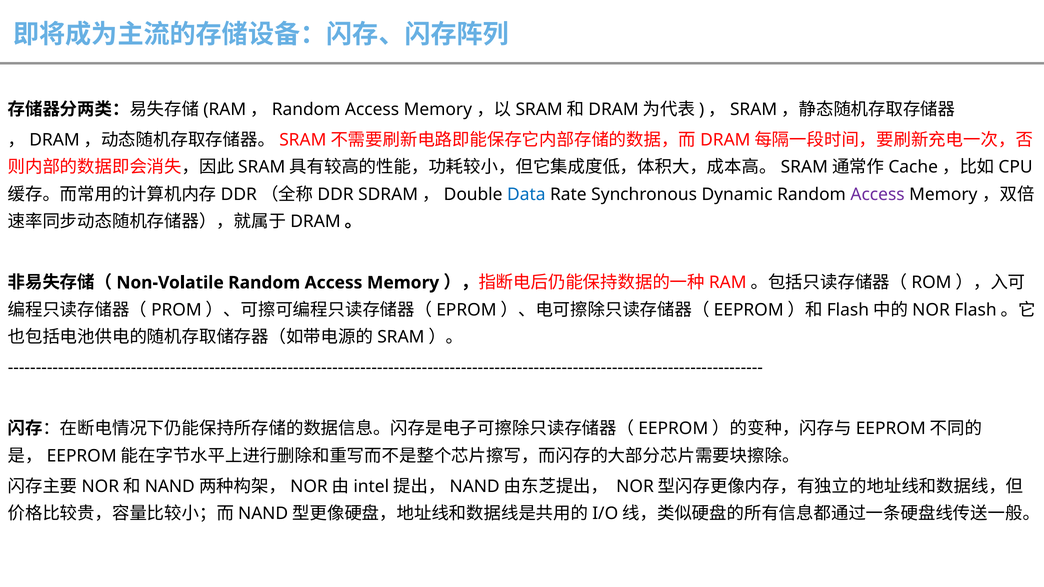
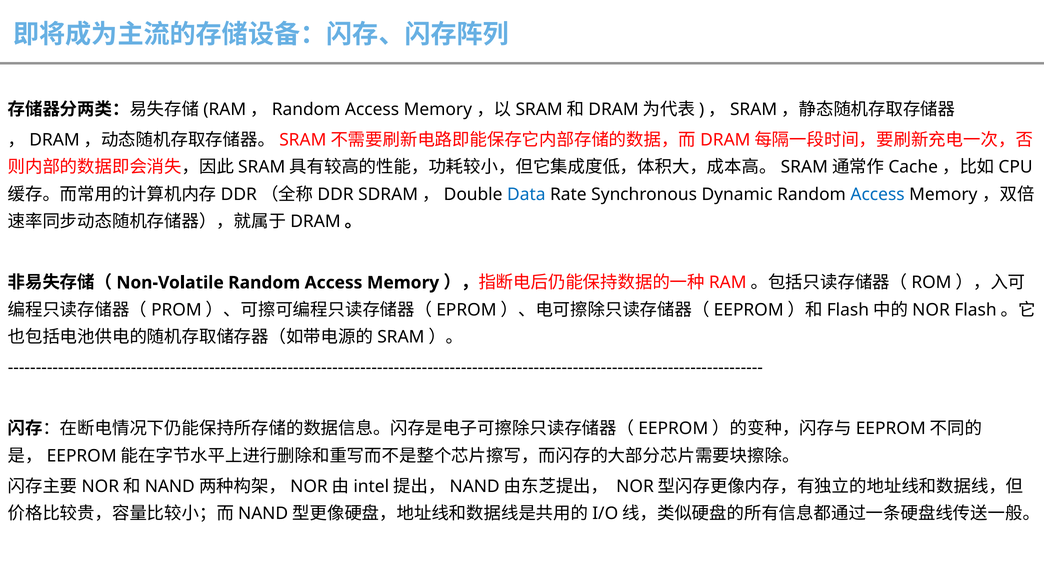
Access at (878, 194) colour: purple -> blue
